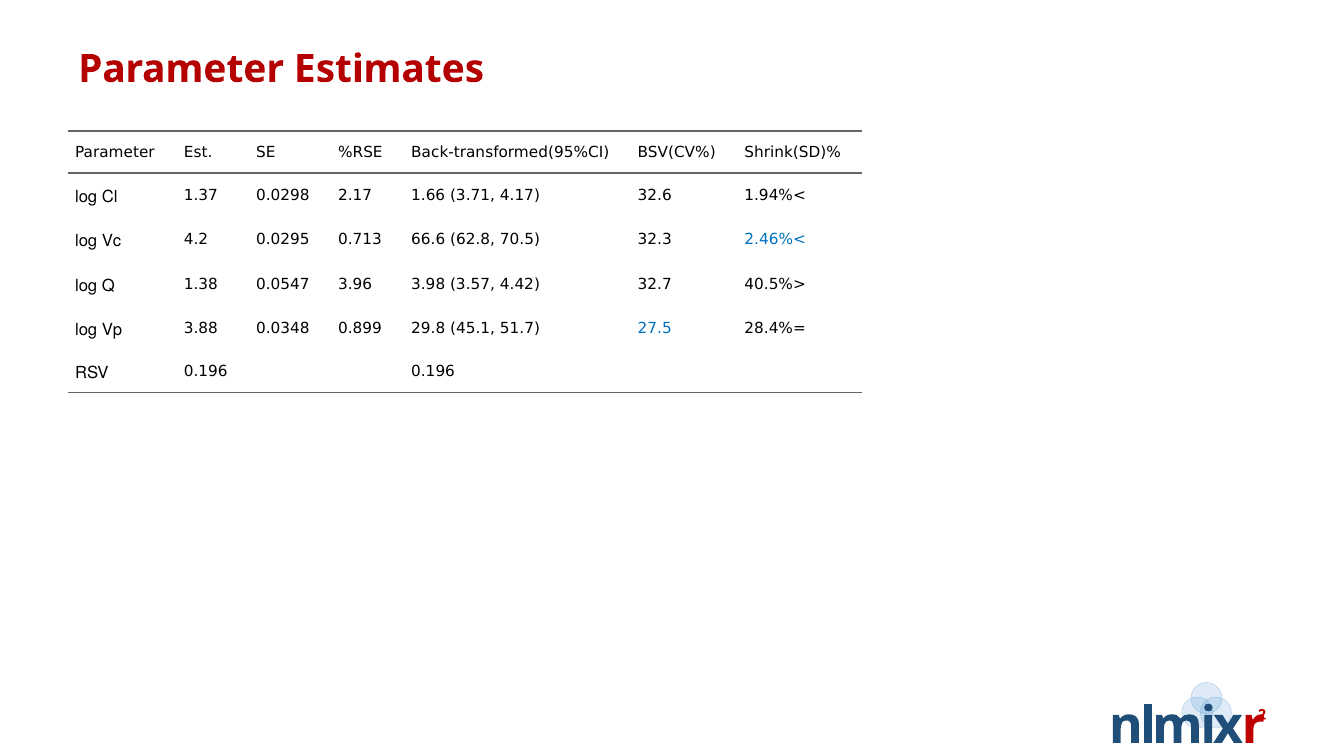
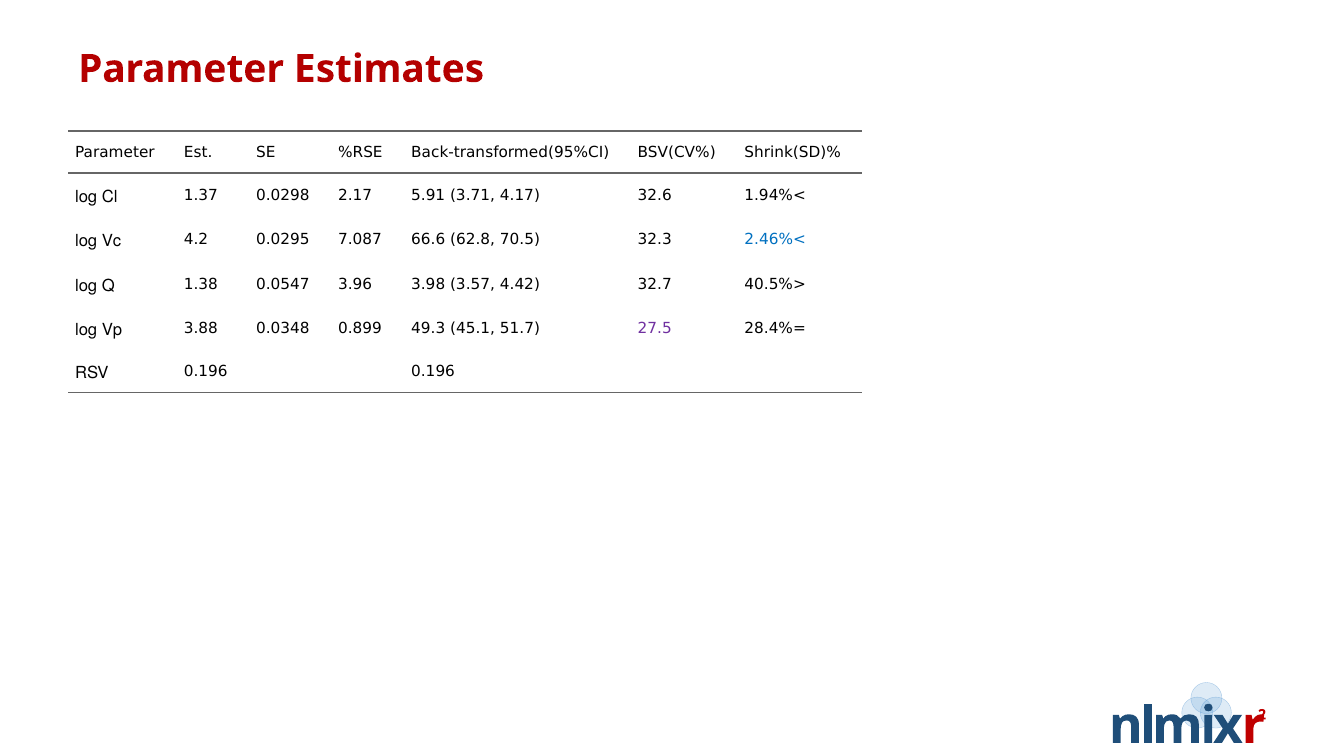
1.66: 1.66 -> 5.91
0.713: 0.713 -> 7.087
29.8: 29.8 -> 49.3
27.5 colour: blue -> purple
